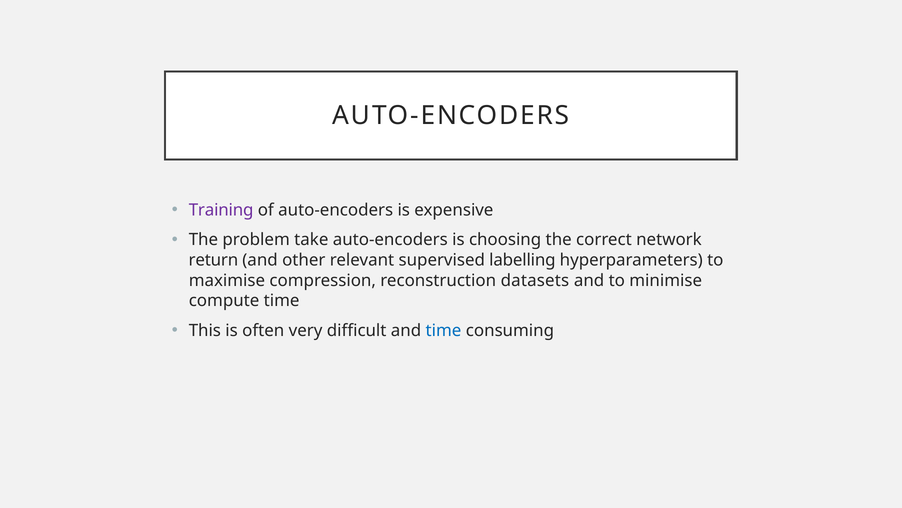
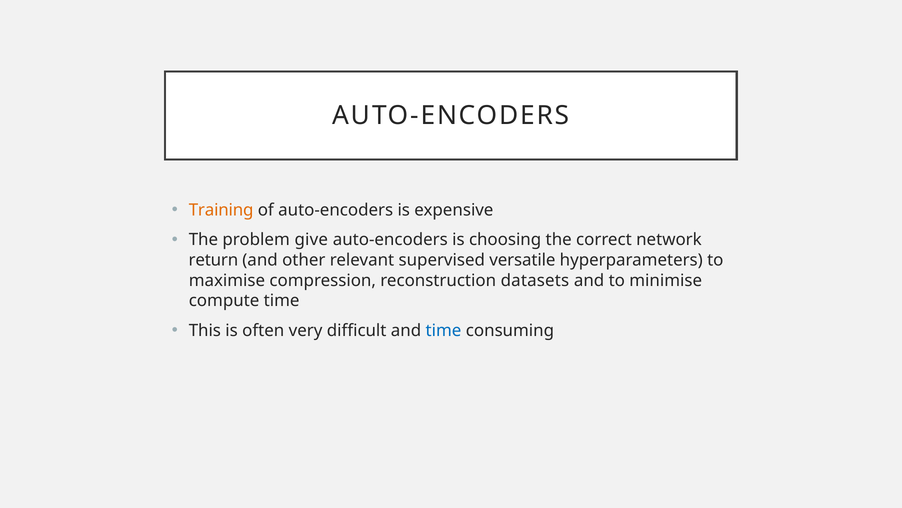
Training colour: purple -> orange
take: take -> give
labelling: labelling -> versatile
